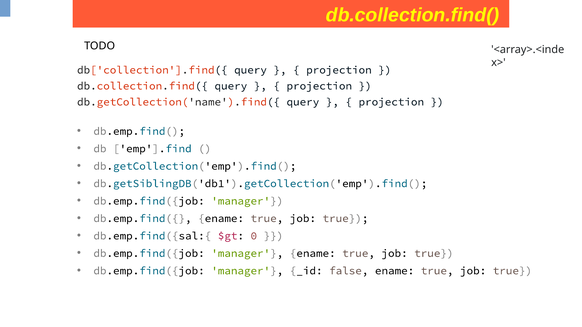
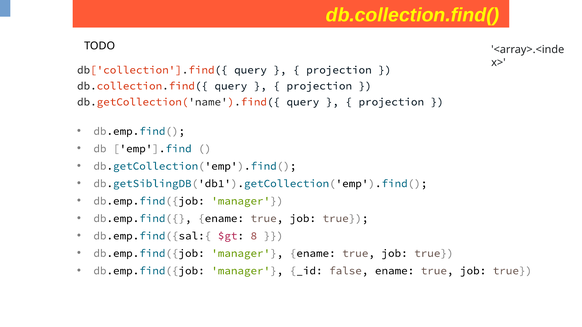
0: 0 -> 8
